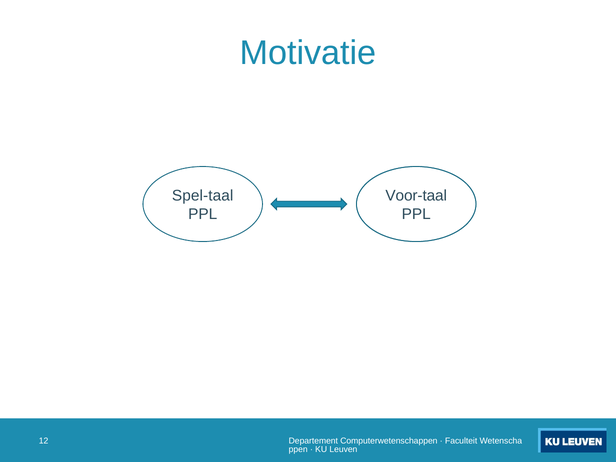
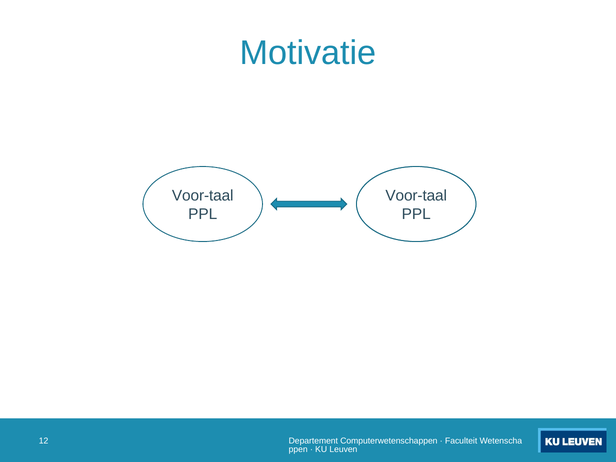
Spel-taal at (203, 196): Spel-taal -> Voor-taal
